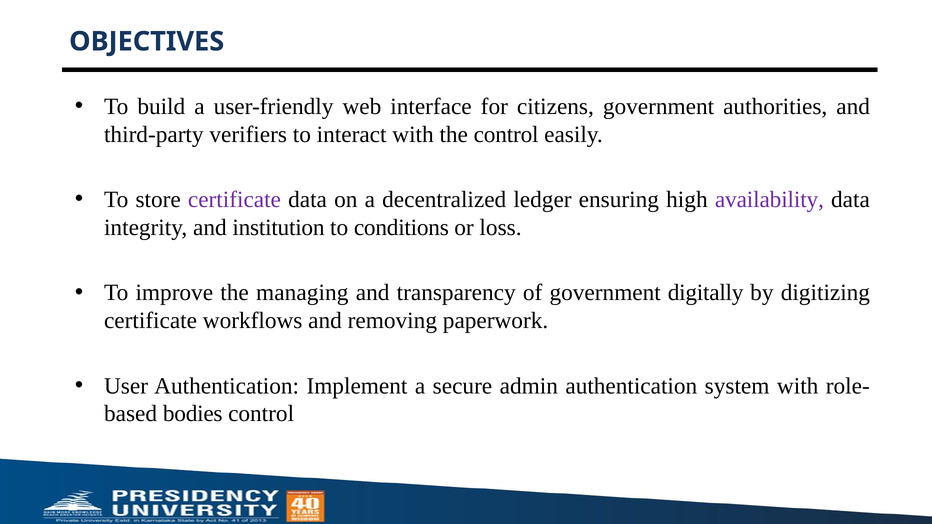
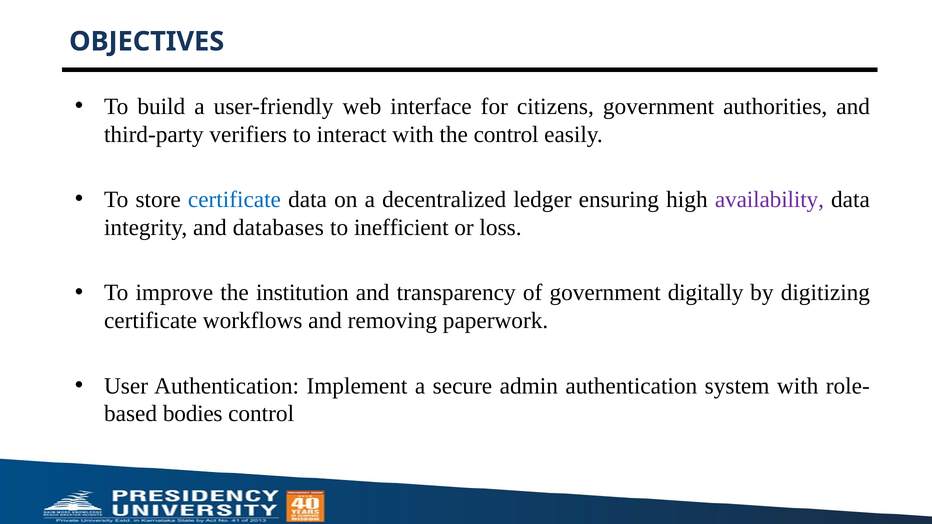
certificate at (234, 200) colour: purple -> blue
institution: institution -> databases
conditions: conditions -> inefficient
managing: managing -> institution
